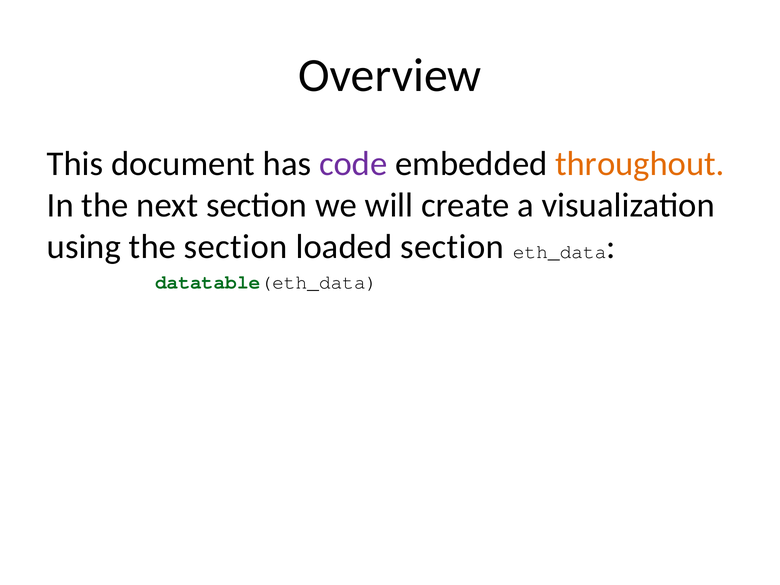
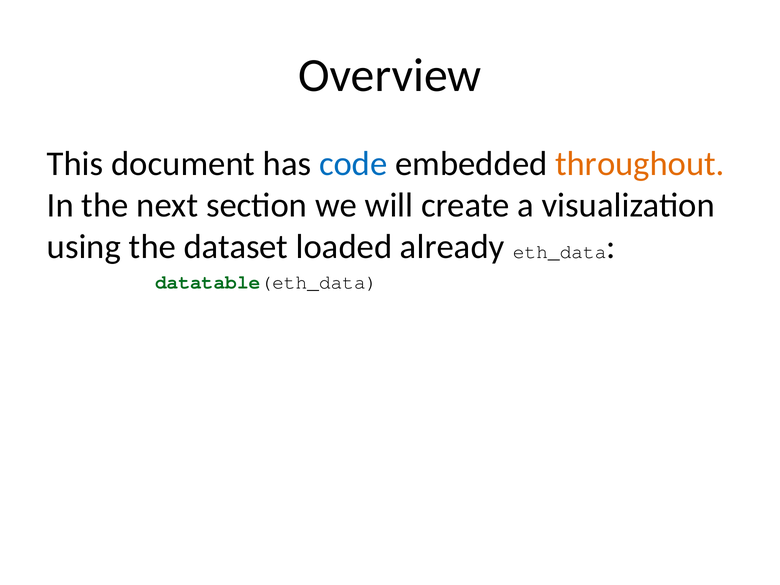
code colour: purple -> blue
the section: section -> dataset
loaded section: section -> already
